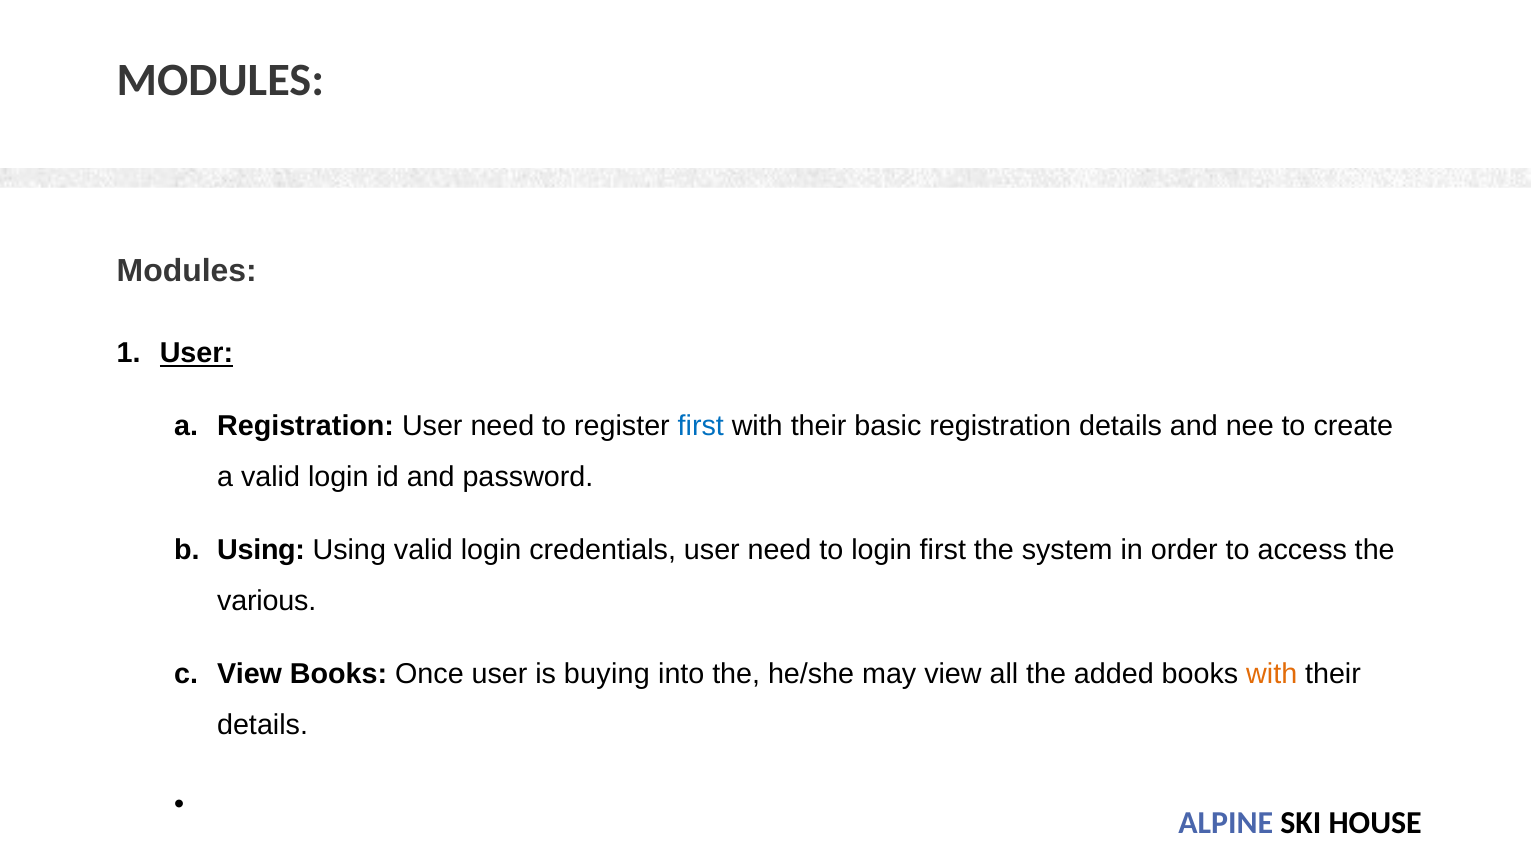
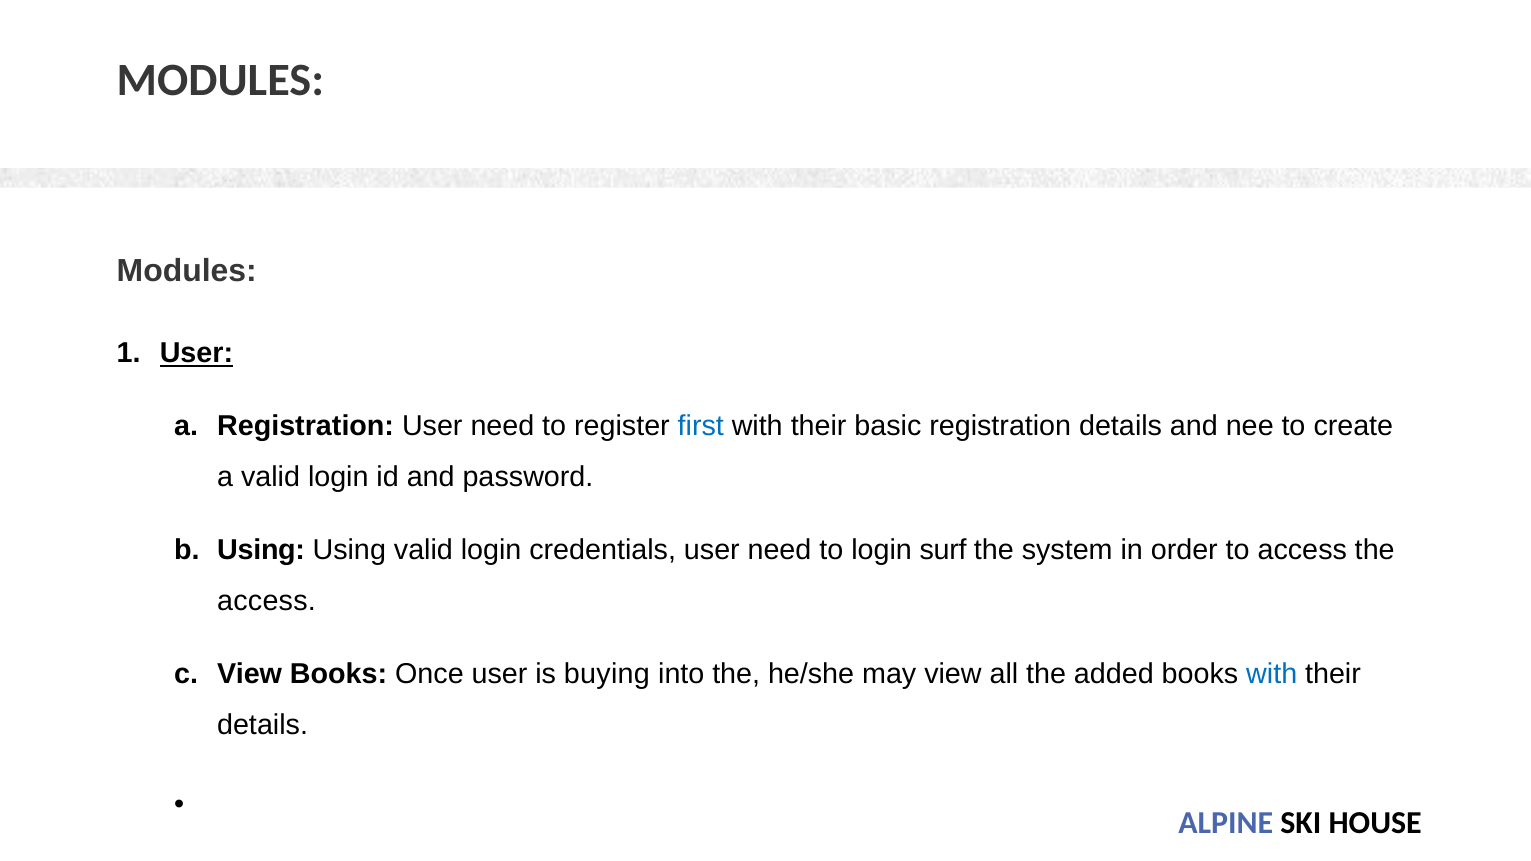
login first: first -> surf
various at (267, 601): various -> access
with at (1272, 674) colour: orange -> blue
